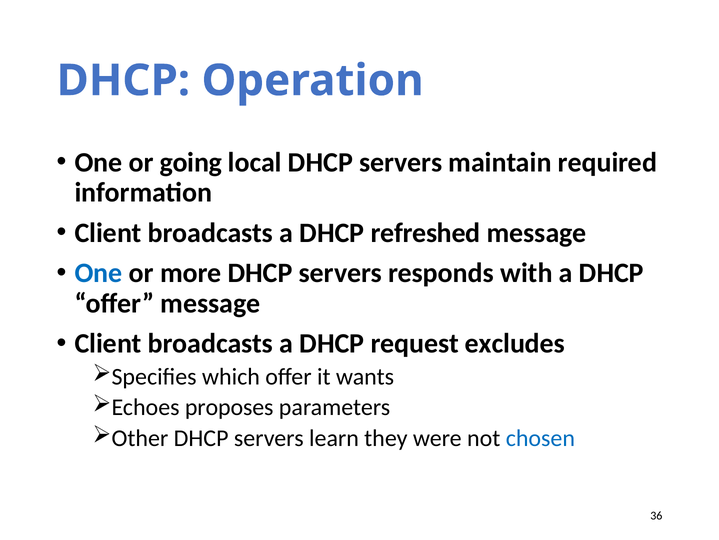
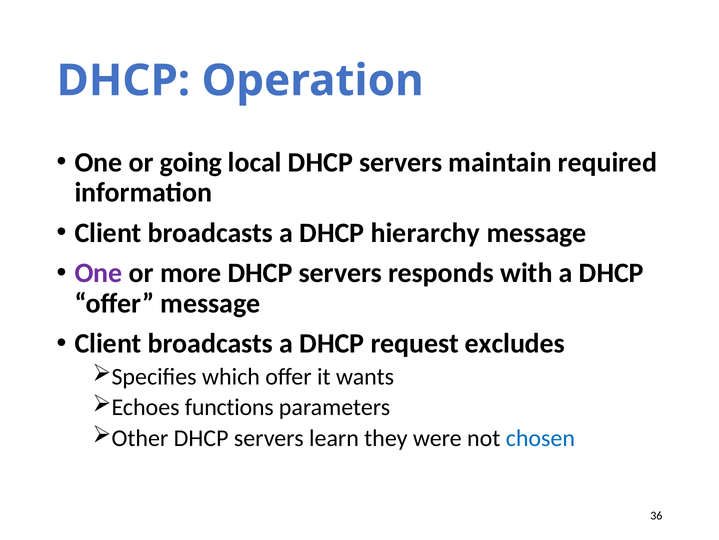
refreshed: refreshed -> hierarchy
One at (99, 273) colour: blue -> purple
proposes: proposes -> functions
